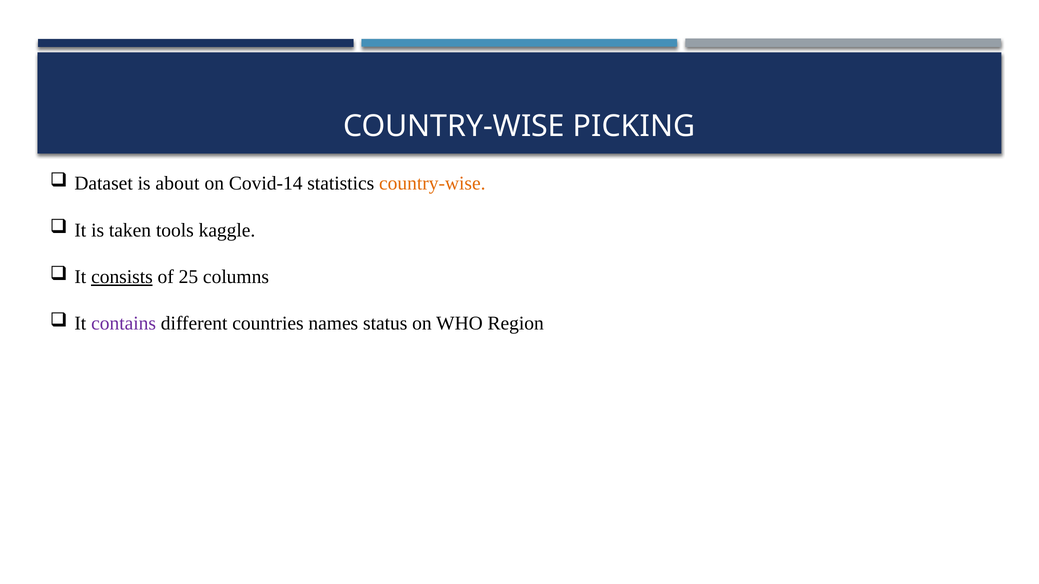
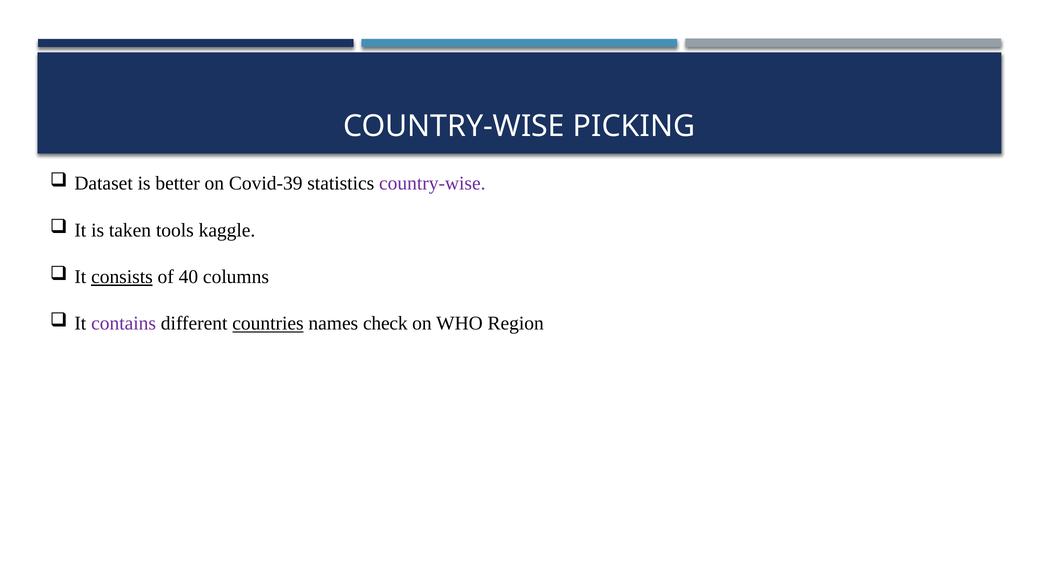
about: about -> better
Covid-14: Covid-14 -> Covid-39
country-wise at (432, 184) colour: orange -> purple
25: 25 -> 40
countries underline: none -> present
status: status -> check
